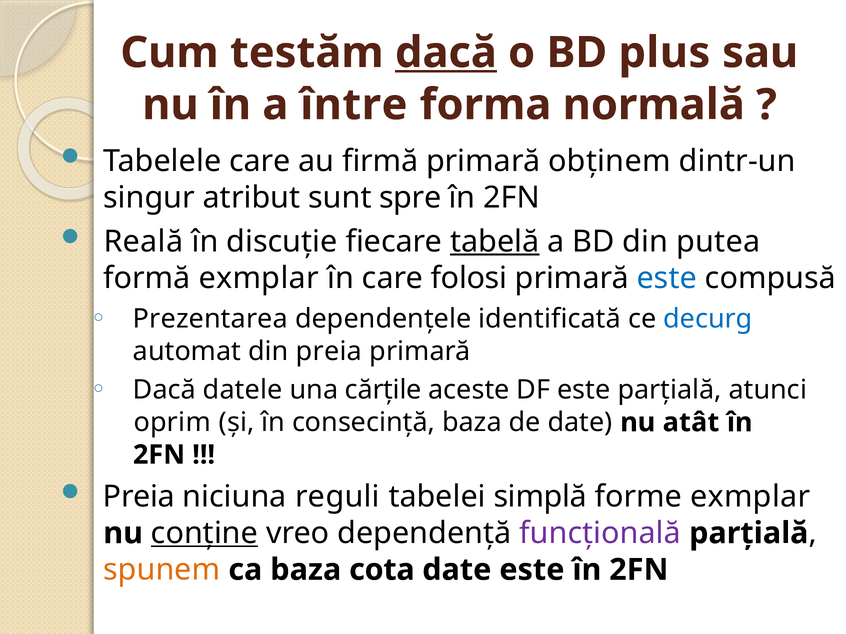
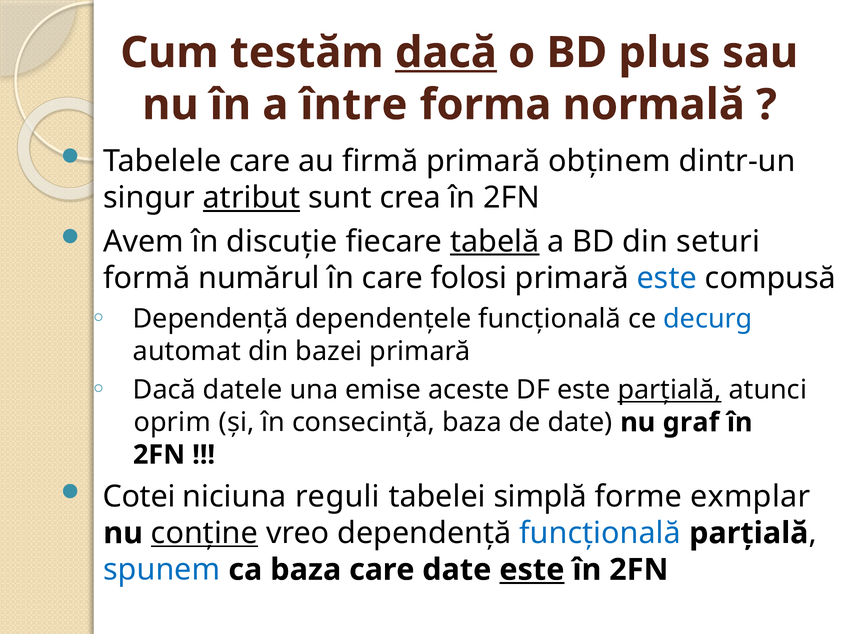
atribut underline: none -> present
spre: spre -> crea
Reală: Reală -> Avem
putea: putea -> seturi
formă exmplar: exmplar -> numărul
Prezentarea at (210, 319): Prezentarea -> Dependenţă
dependenţele identificată: identificată -> funcţională
din preia: preia -> bazei
cărţile: cărţile -> emise
parţială at (670, 390) underline: none -> present
atât: atât -> graf
Preia at (139, 497): Preia -> Cotei
funcţională at (600, 534) colour: purple -> blue
spunem colour: orange -> blue
baza cota: cota -> care
este at (532, 570) underline: none -> present
